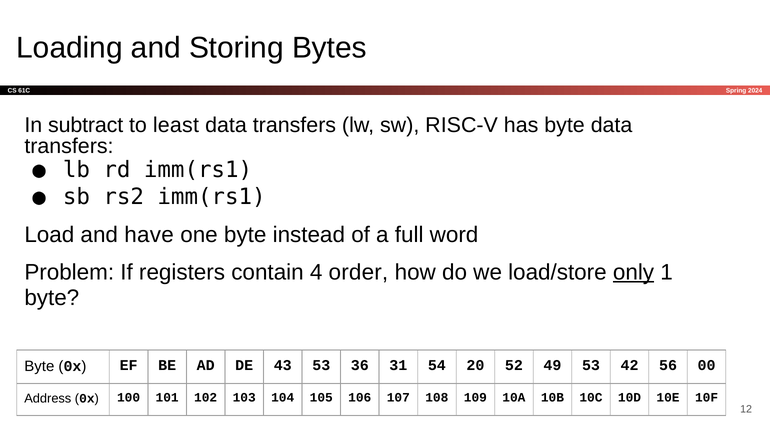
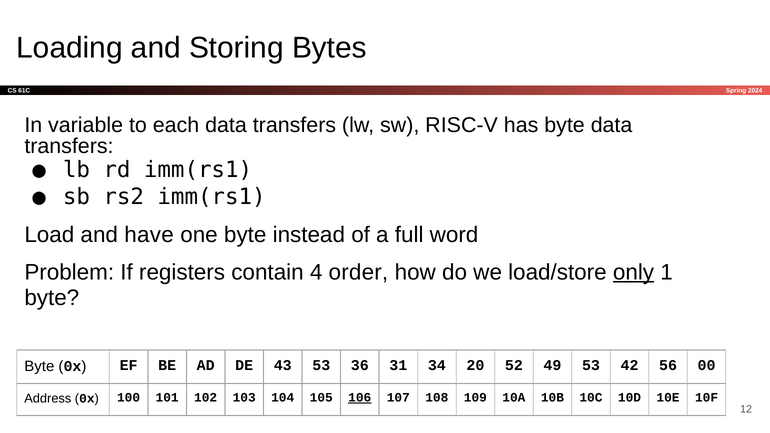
subtract: subtract -> variable
least: least -> each
54: 54 -> 34
106 underline: none -> present
